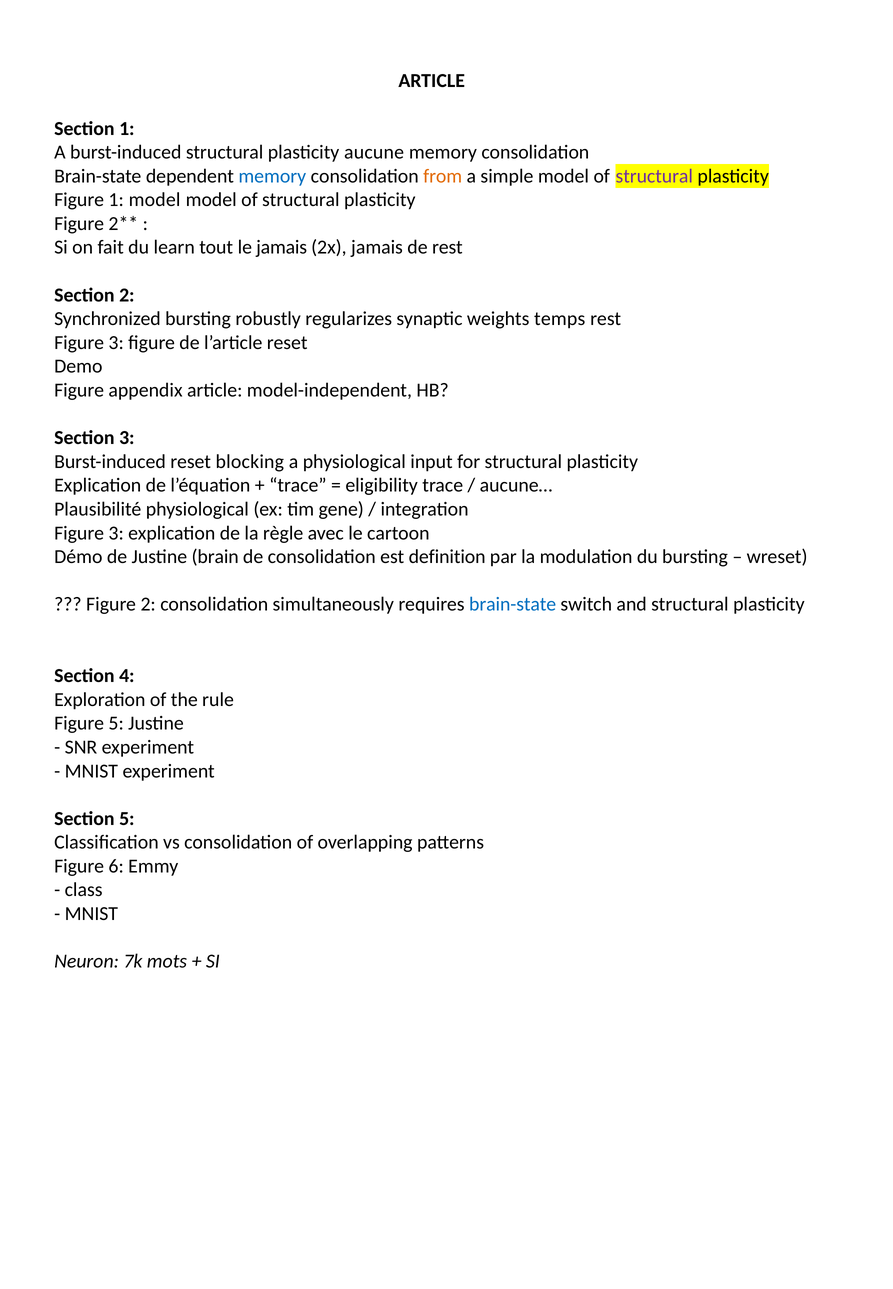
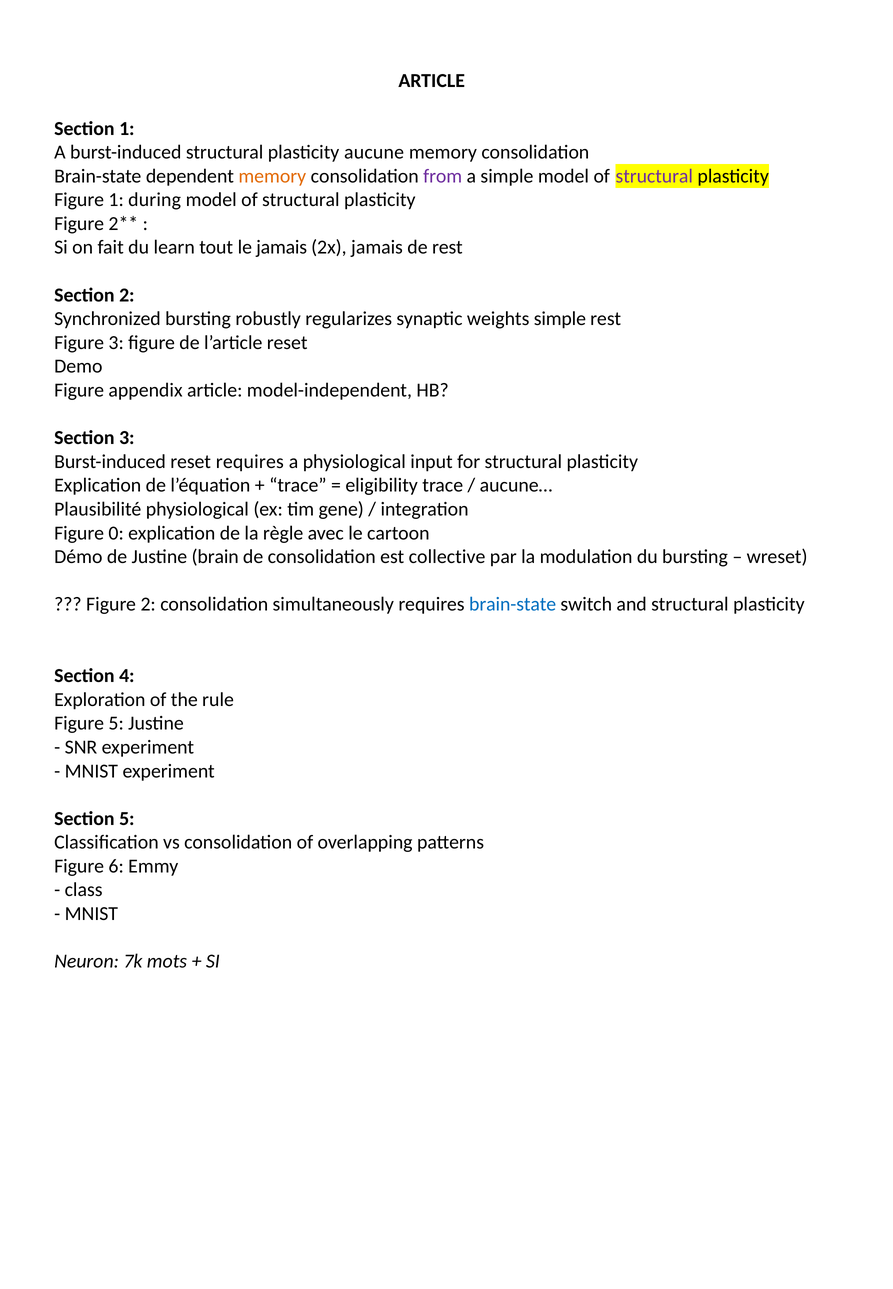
memory at (272, 176) colour: blue -> orange
from colour: orange -> purple
1 model: model -> during
weights temps: temps -> simple
reset blocking: blocking -> requires
3 at (116, 533): 3 -> 0
definition: definition -> collective
